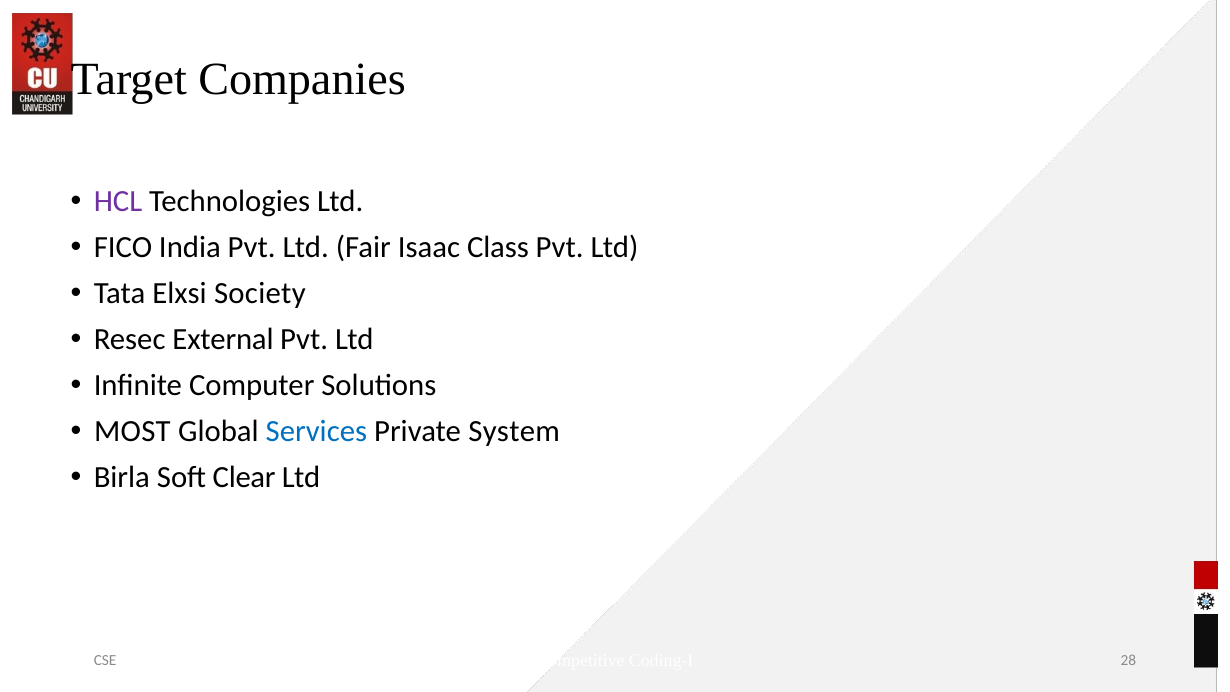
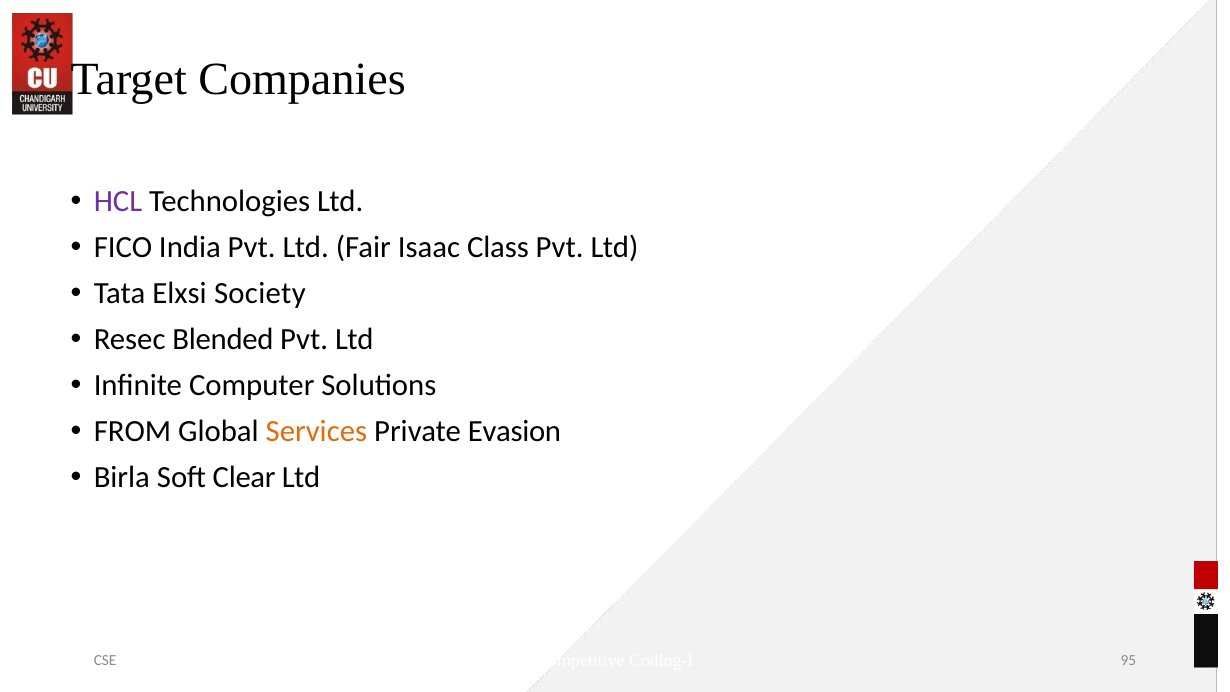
External: External -> Blended
MOST: MOST -> FROM
Services colour: blue -> orange
System: System -> Evasion
28: 28 -> 95
